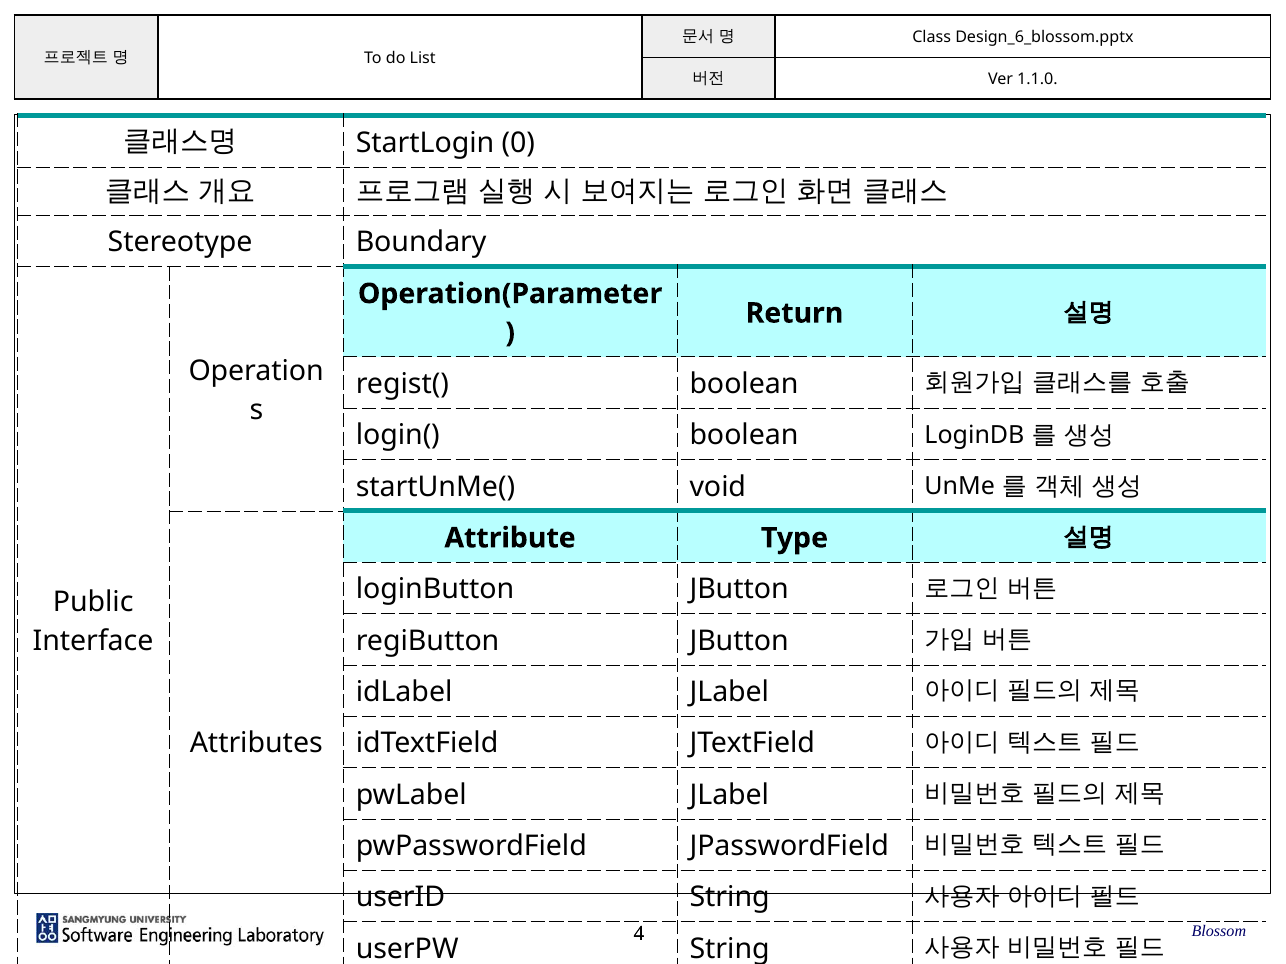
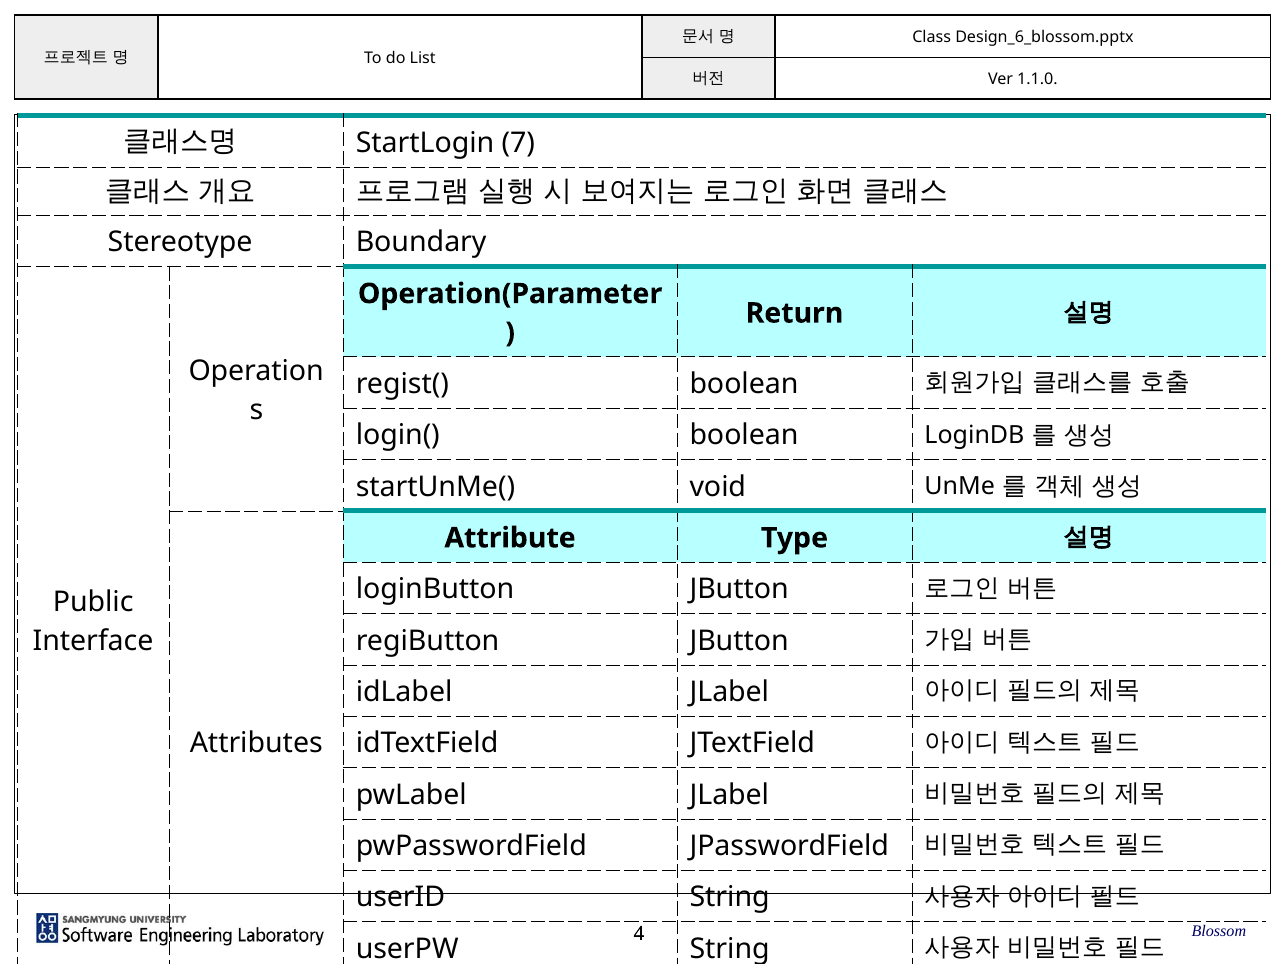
0: 0 -> 7
